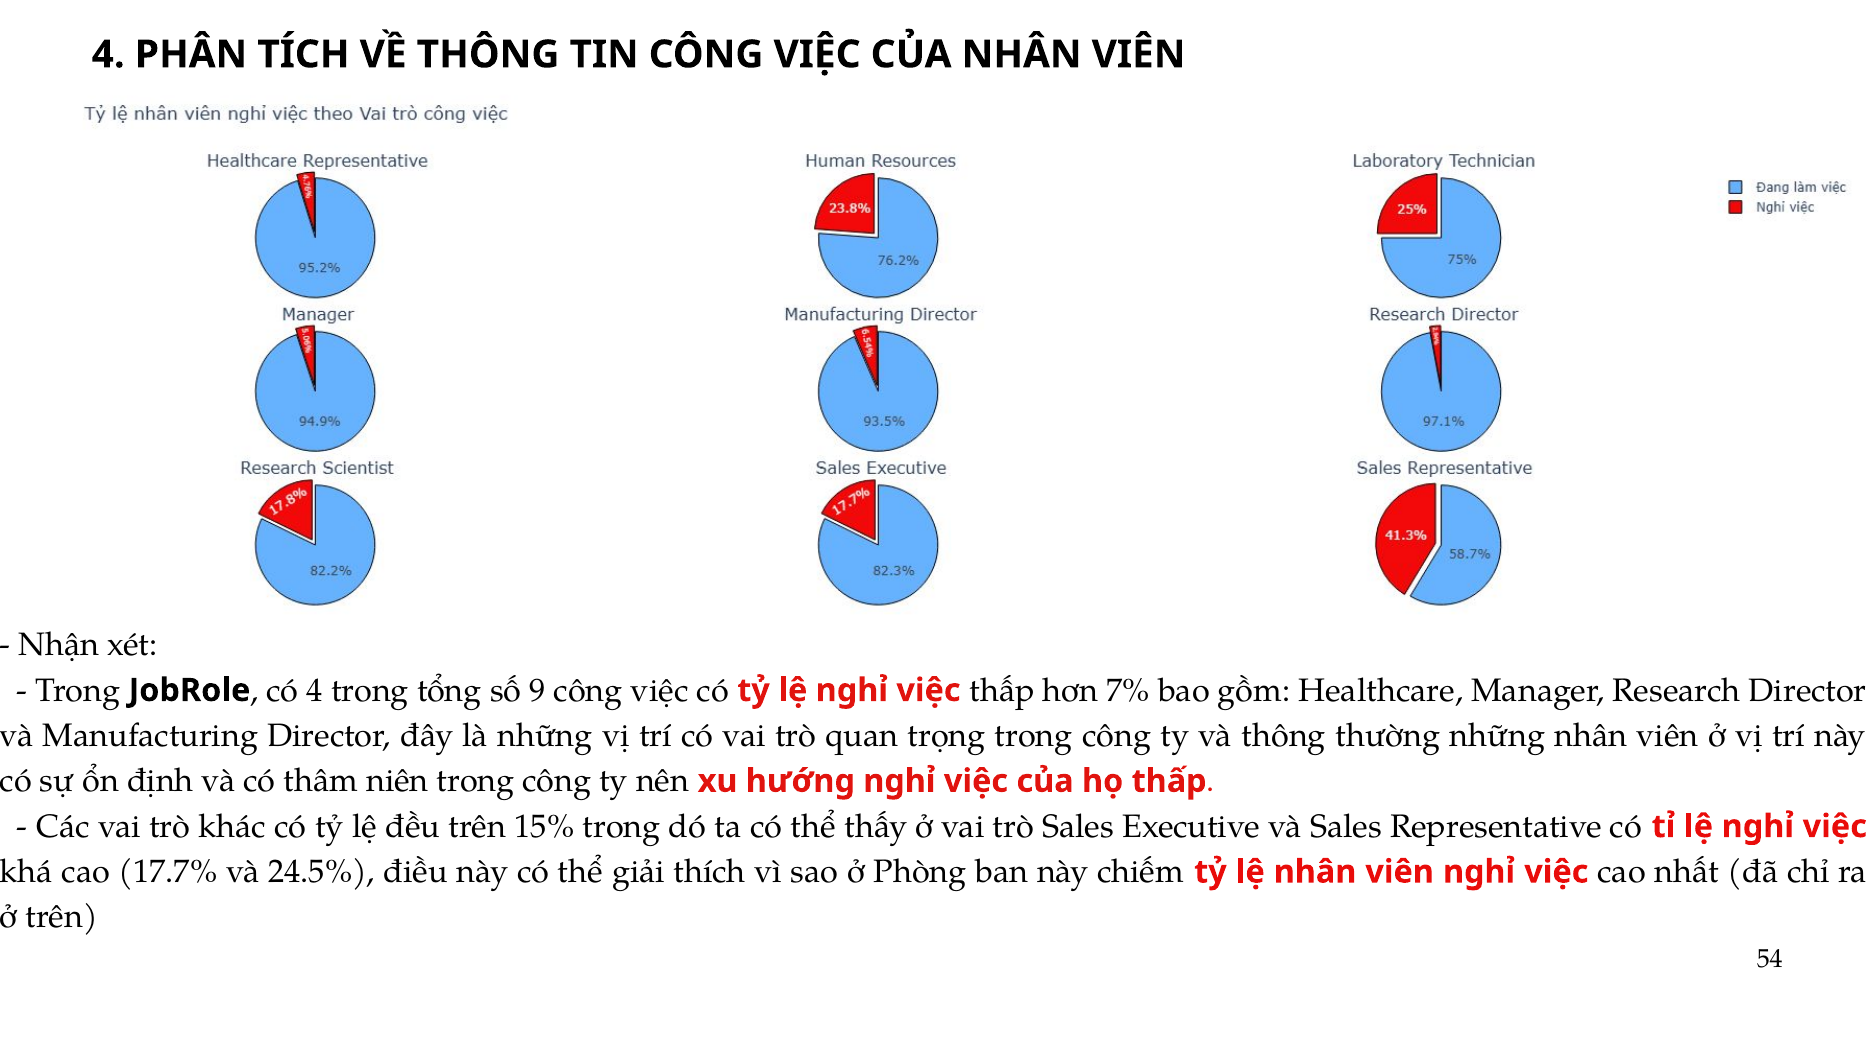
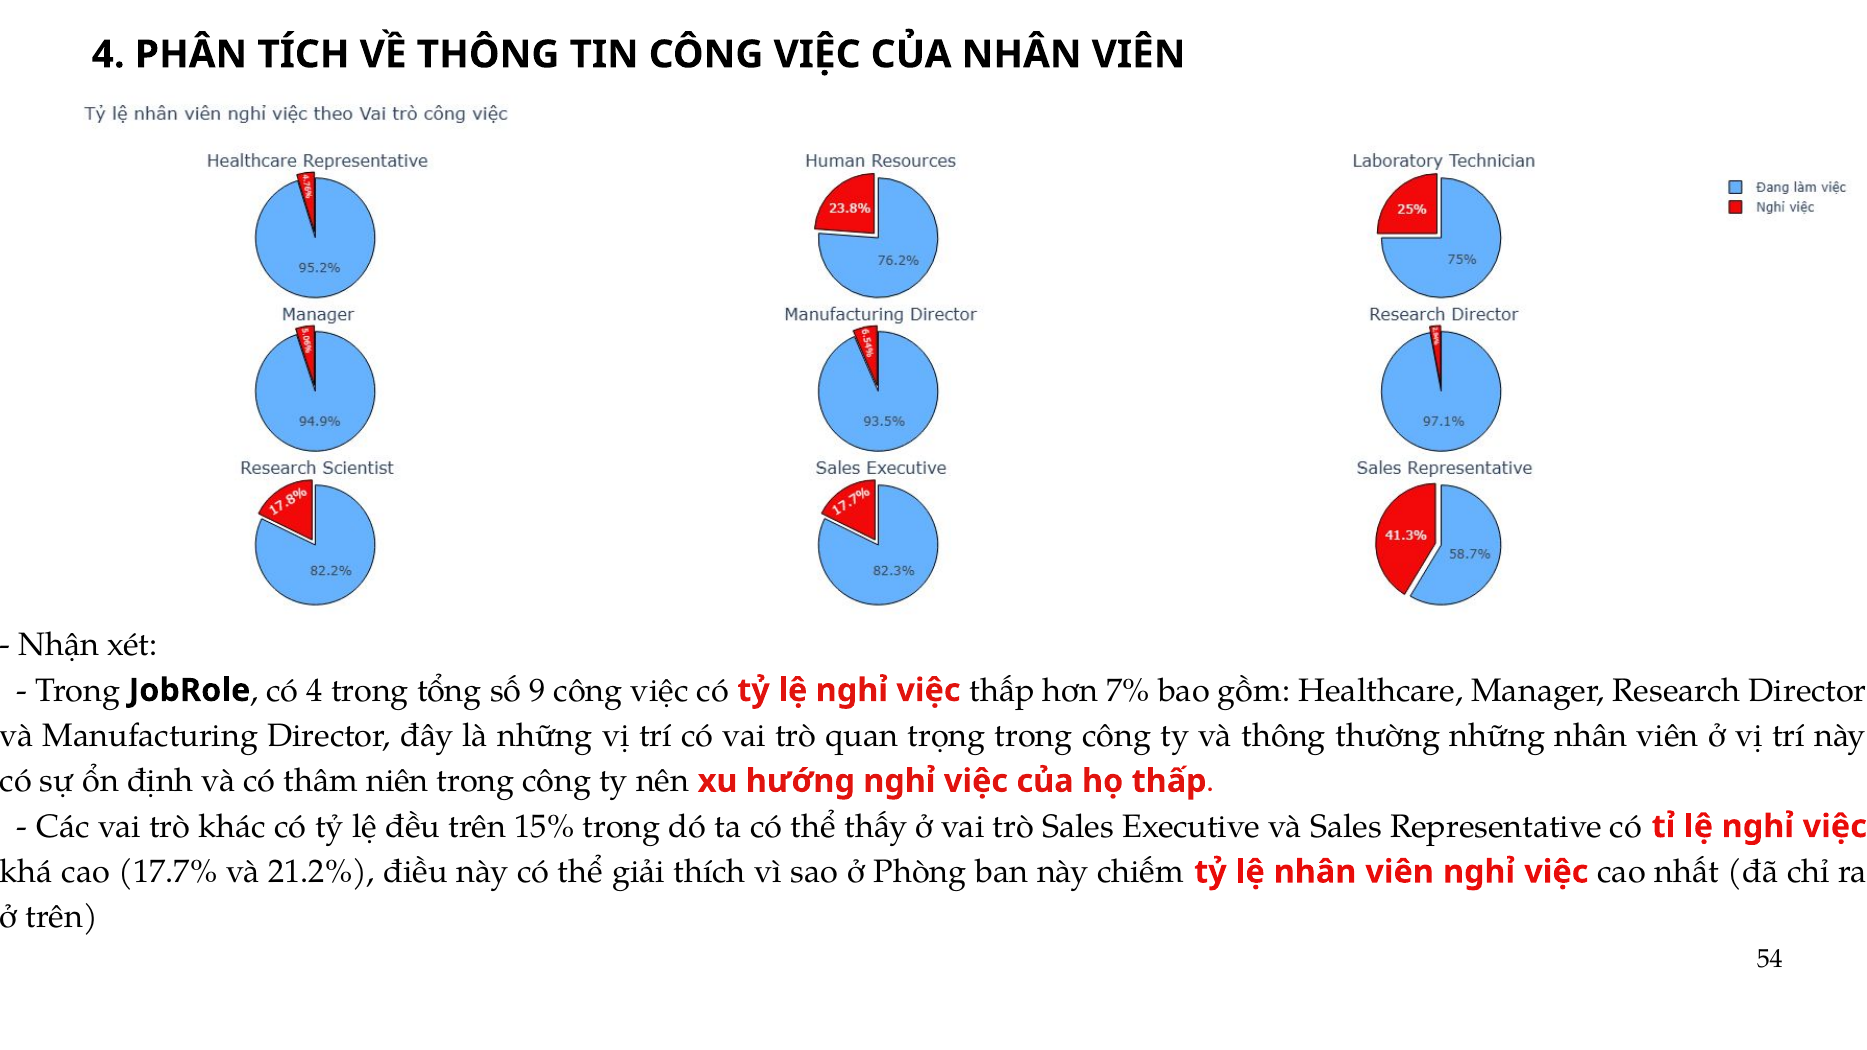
24.5%: 24.5% -> 21.2%
